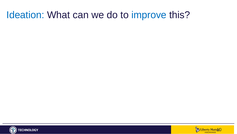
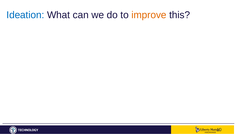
improve colour: blue -> orange
